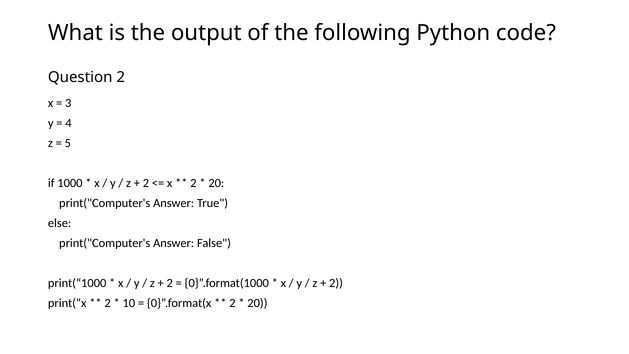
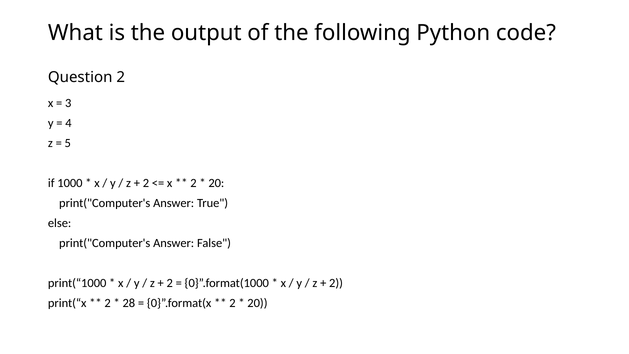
10: 10 -> 28
